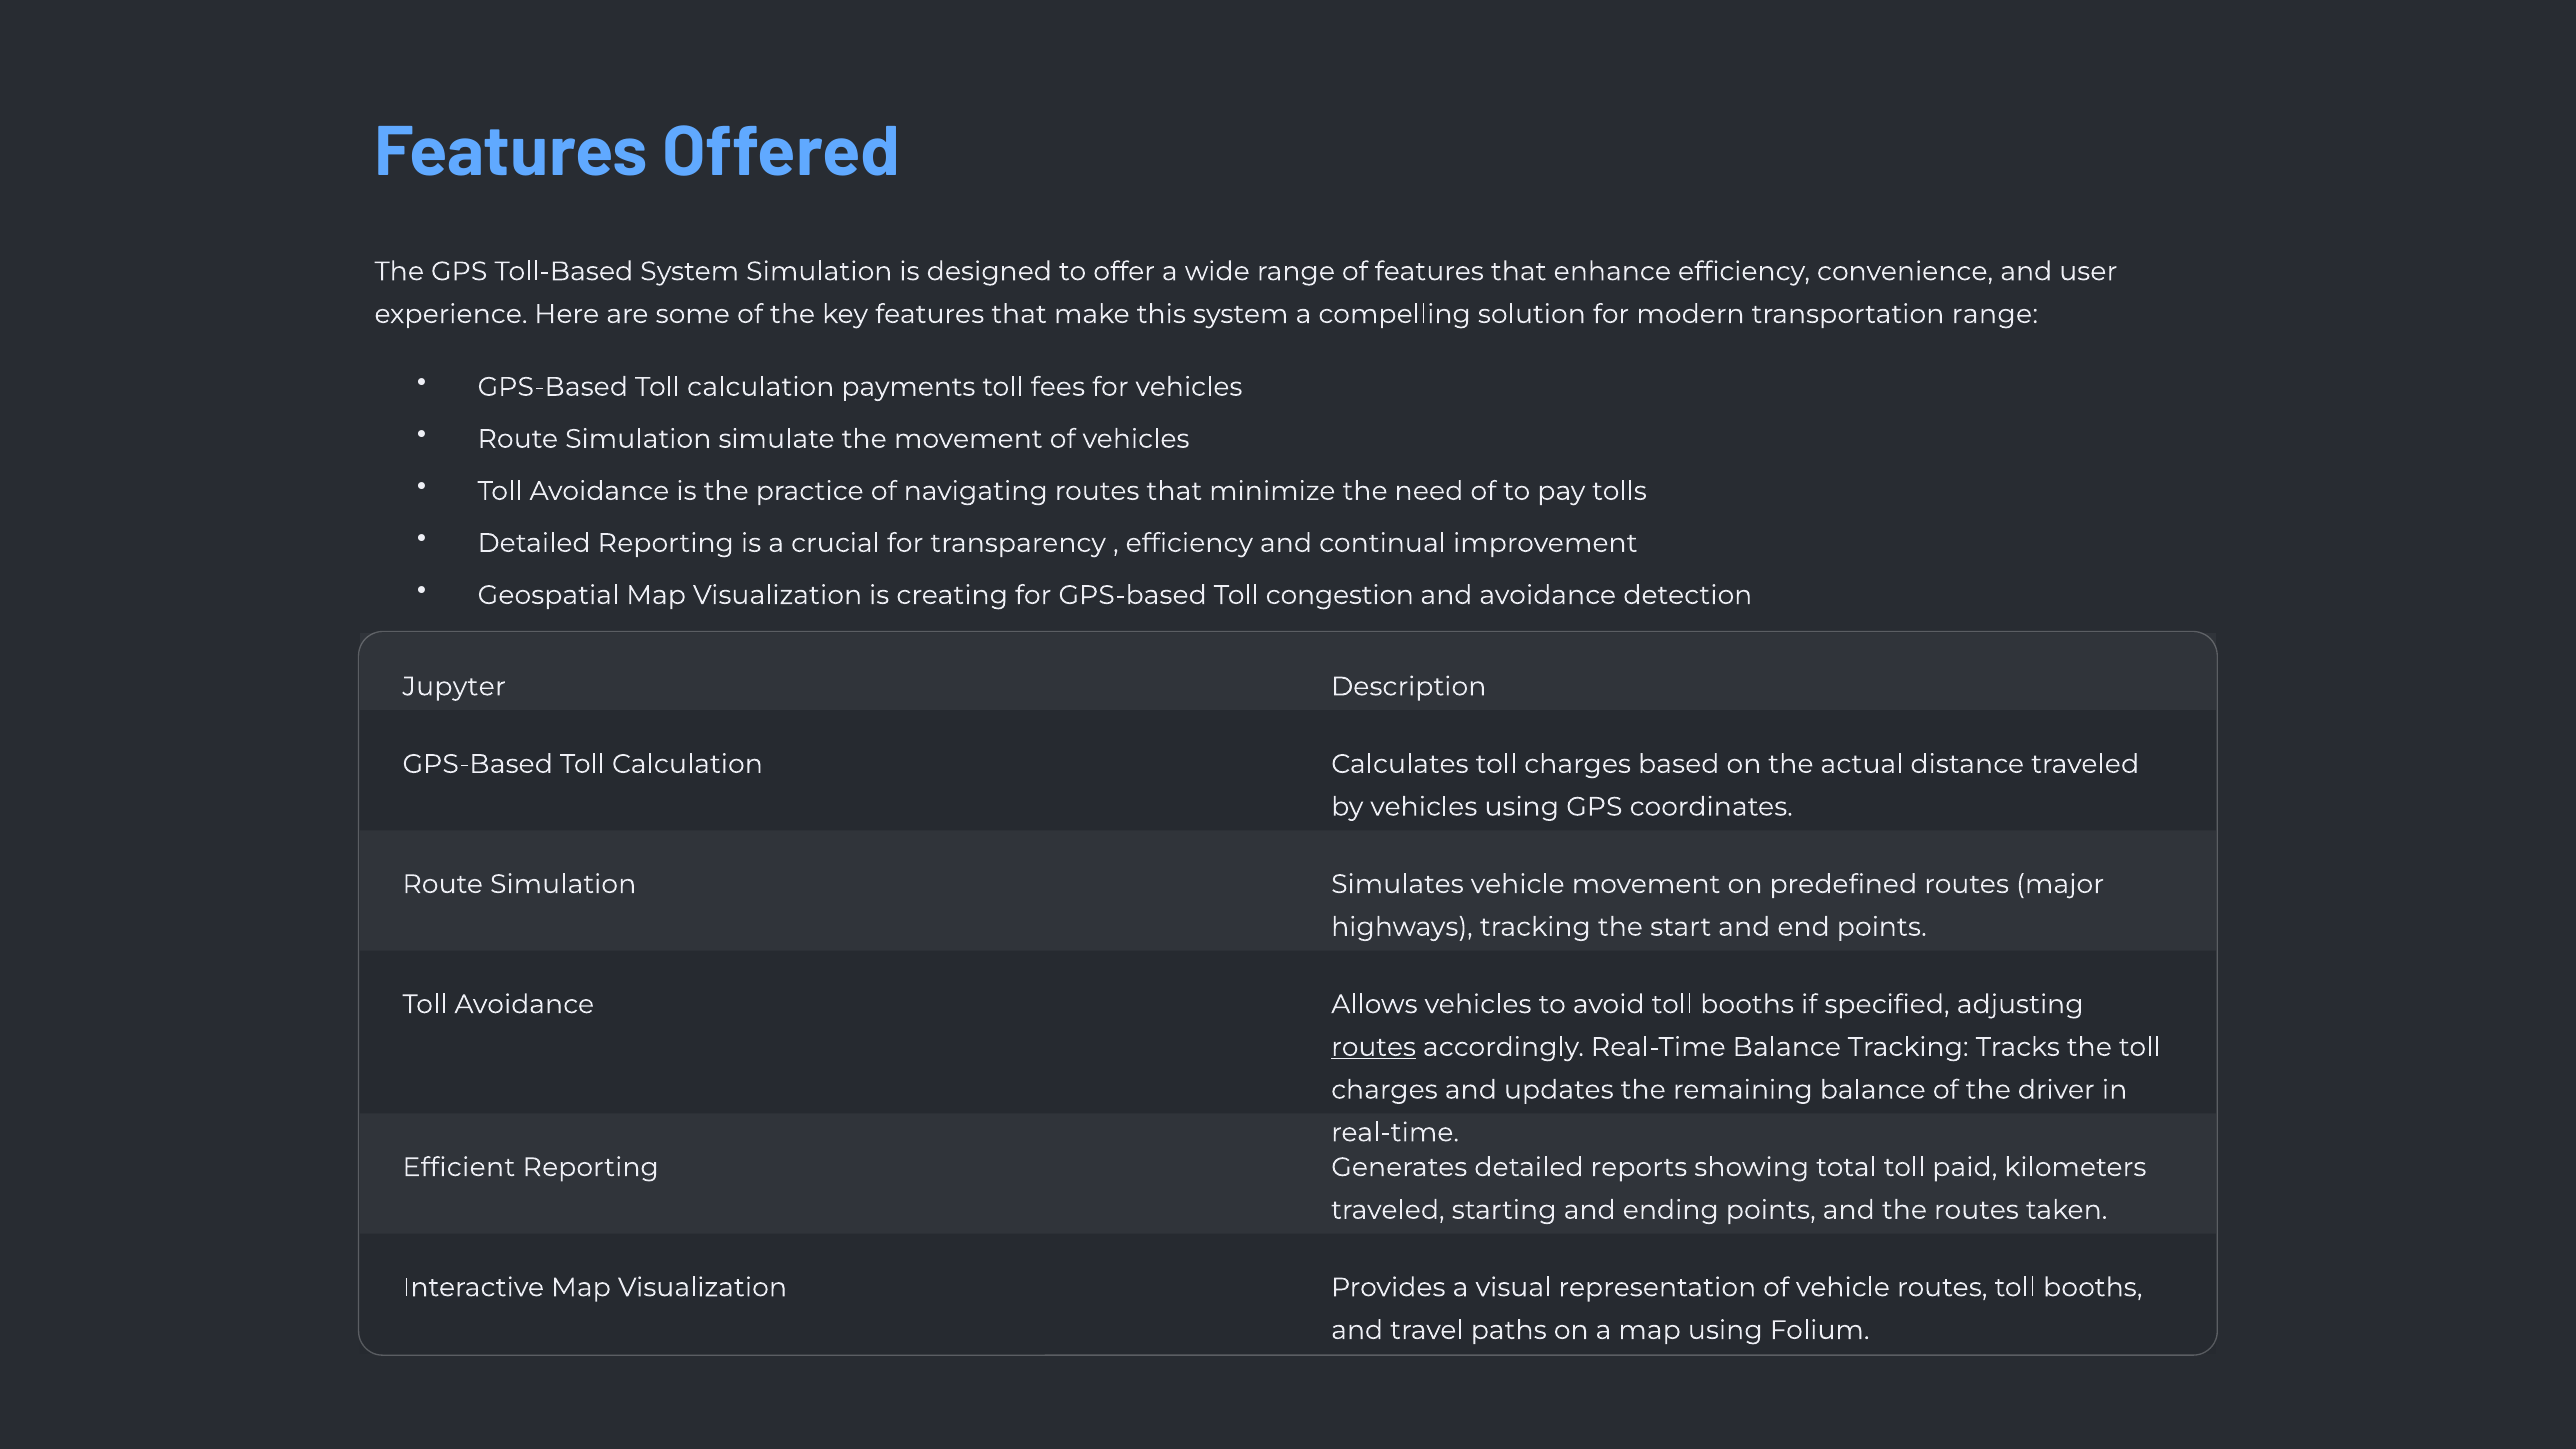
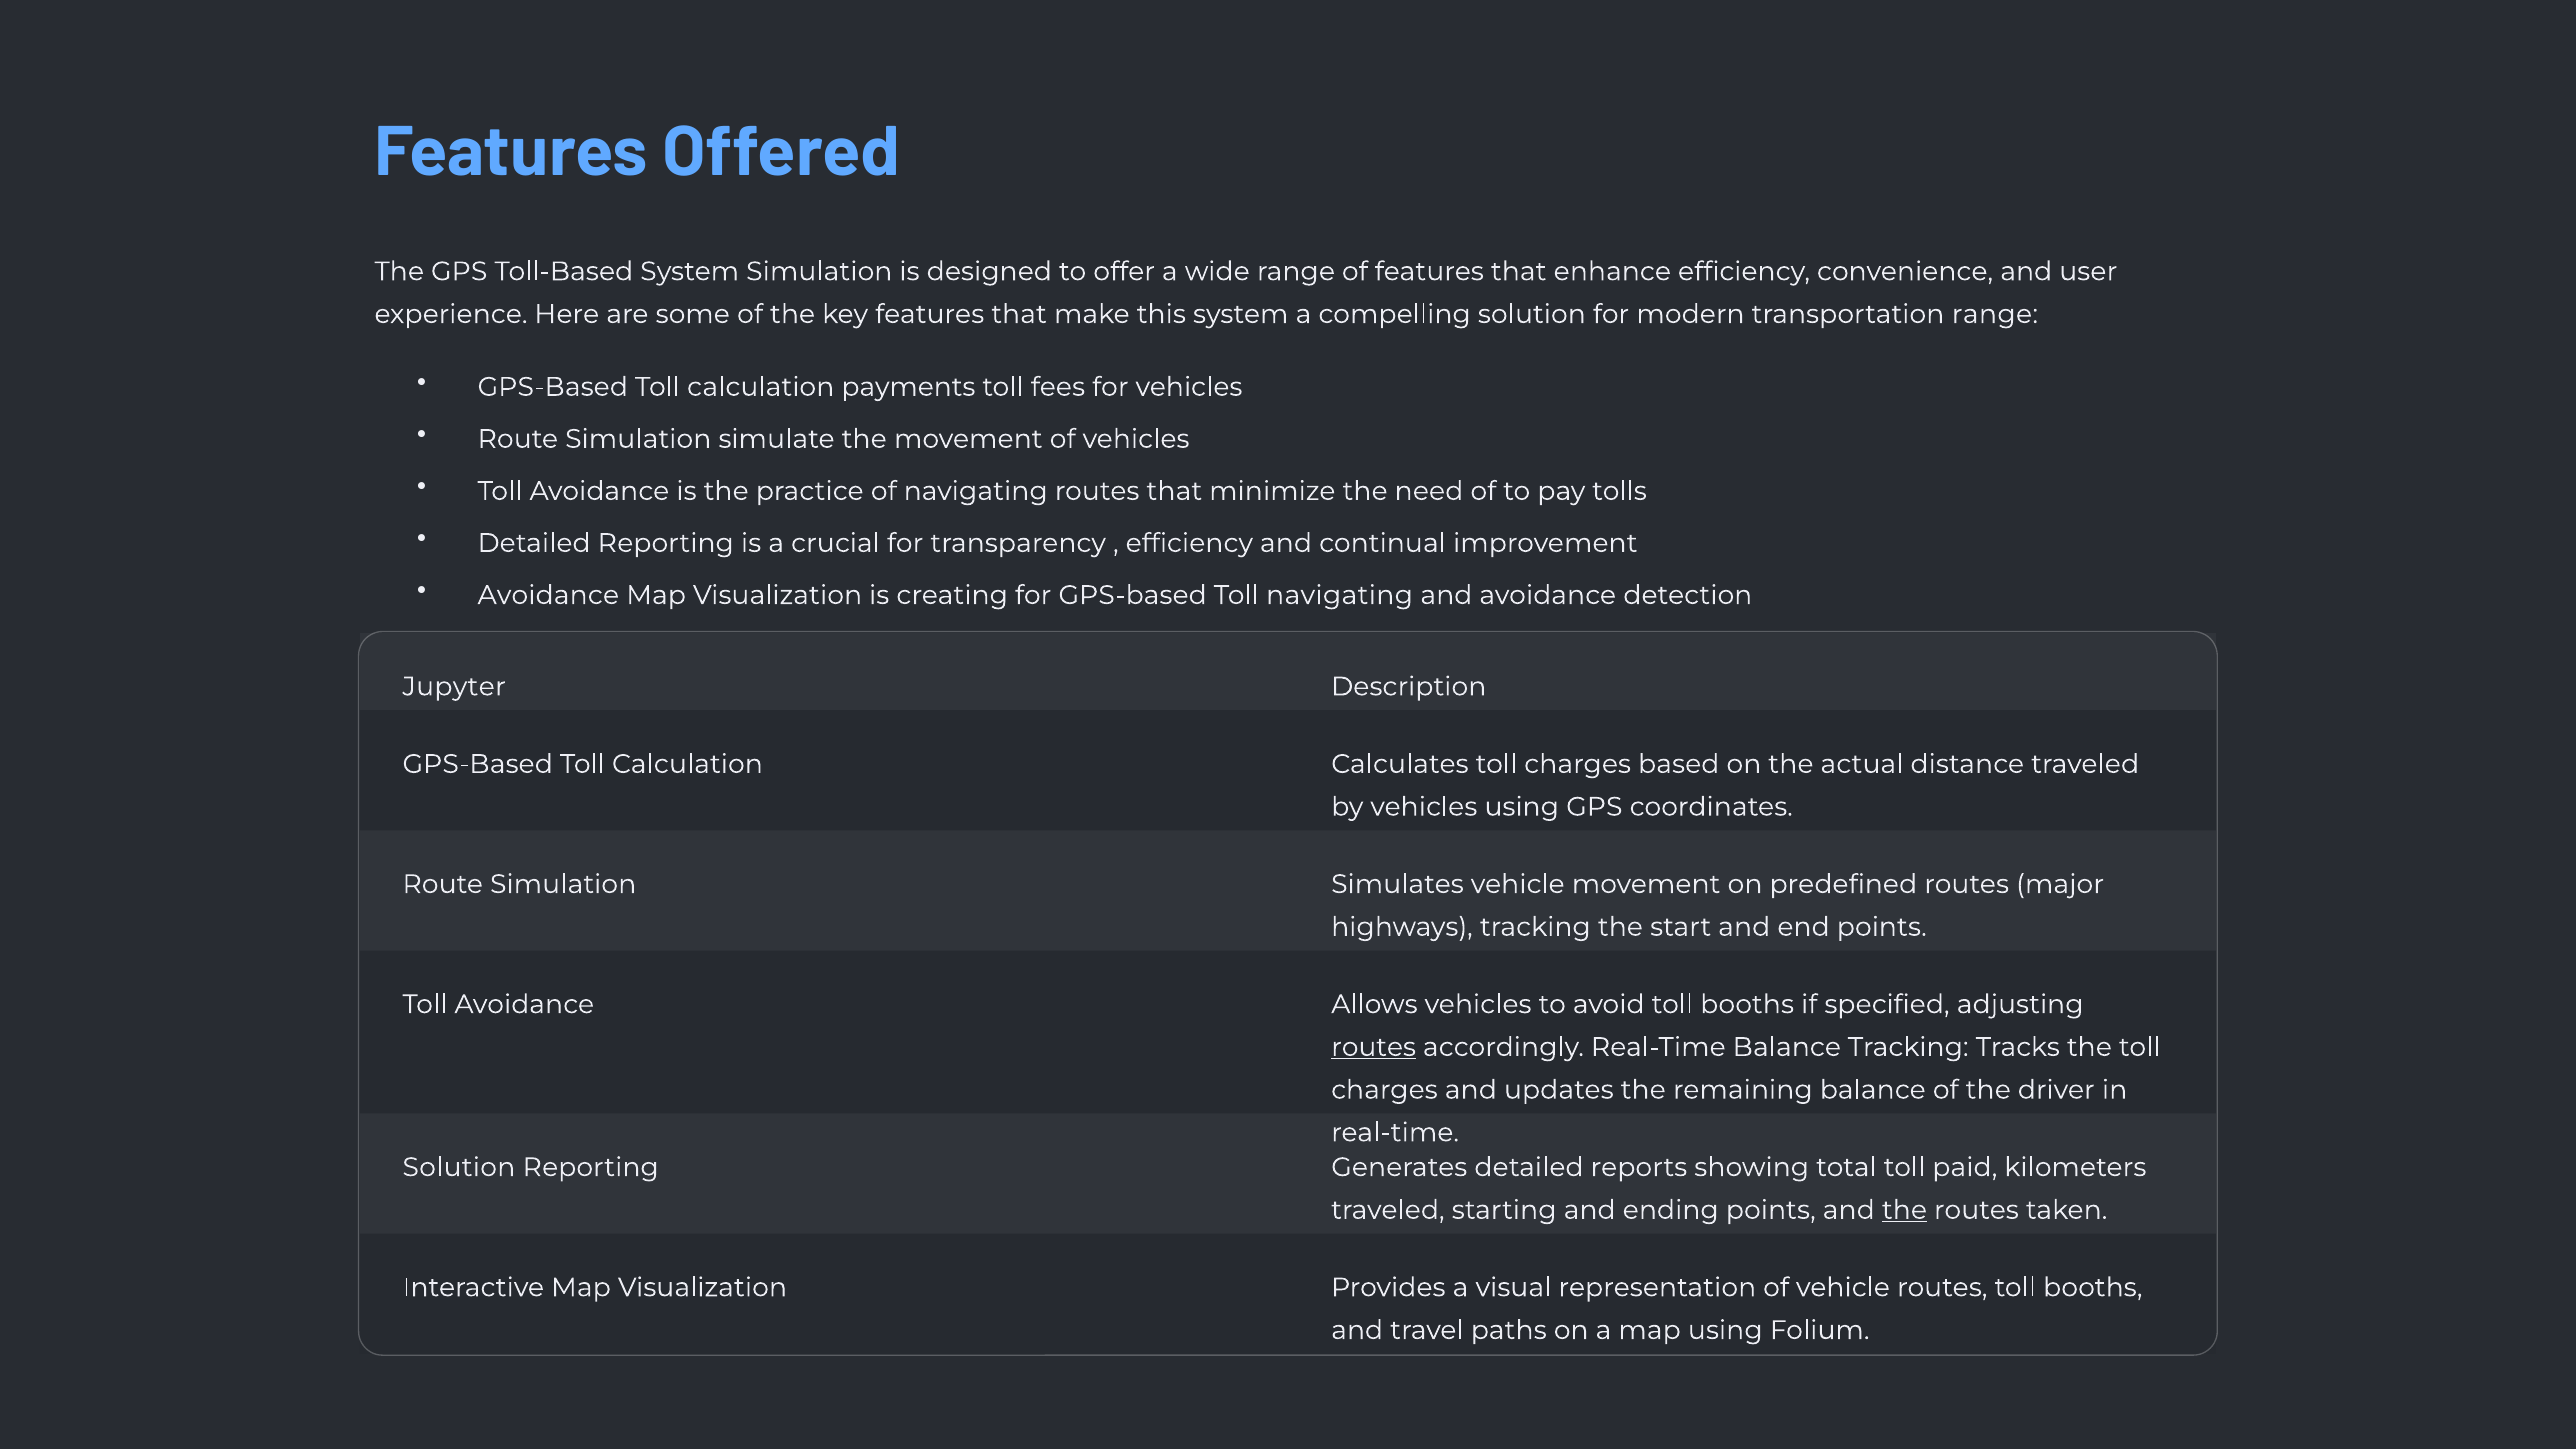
Geospatial at (548, 595): Geospatial -> Avoidance
Toll congestion: congestion -> navigating
Efficient at (459, 1167): Efficient -> Solution
the at (1904, 1210) underline: none -> present
